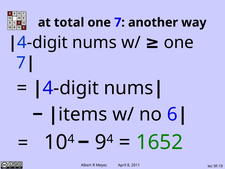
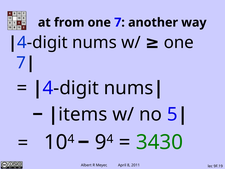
total: total -> from
6: 6 -> 5
1652: 1652 -> 3430
